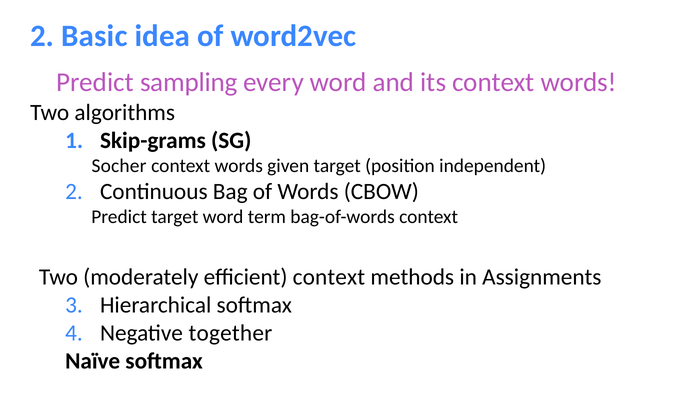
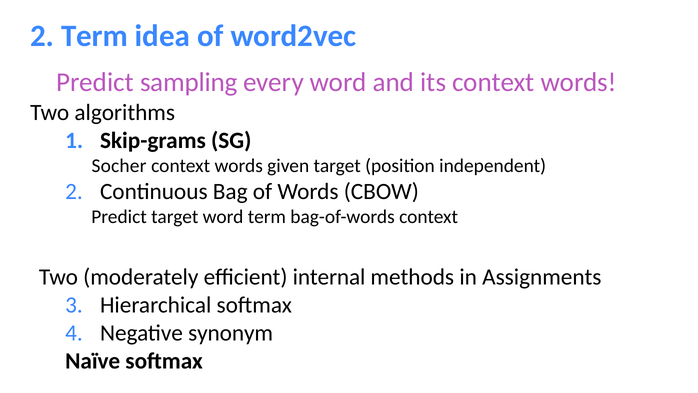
2 Basic: Basic -> Term
efficient context: context -> internal
together: together -> synonym
